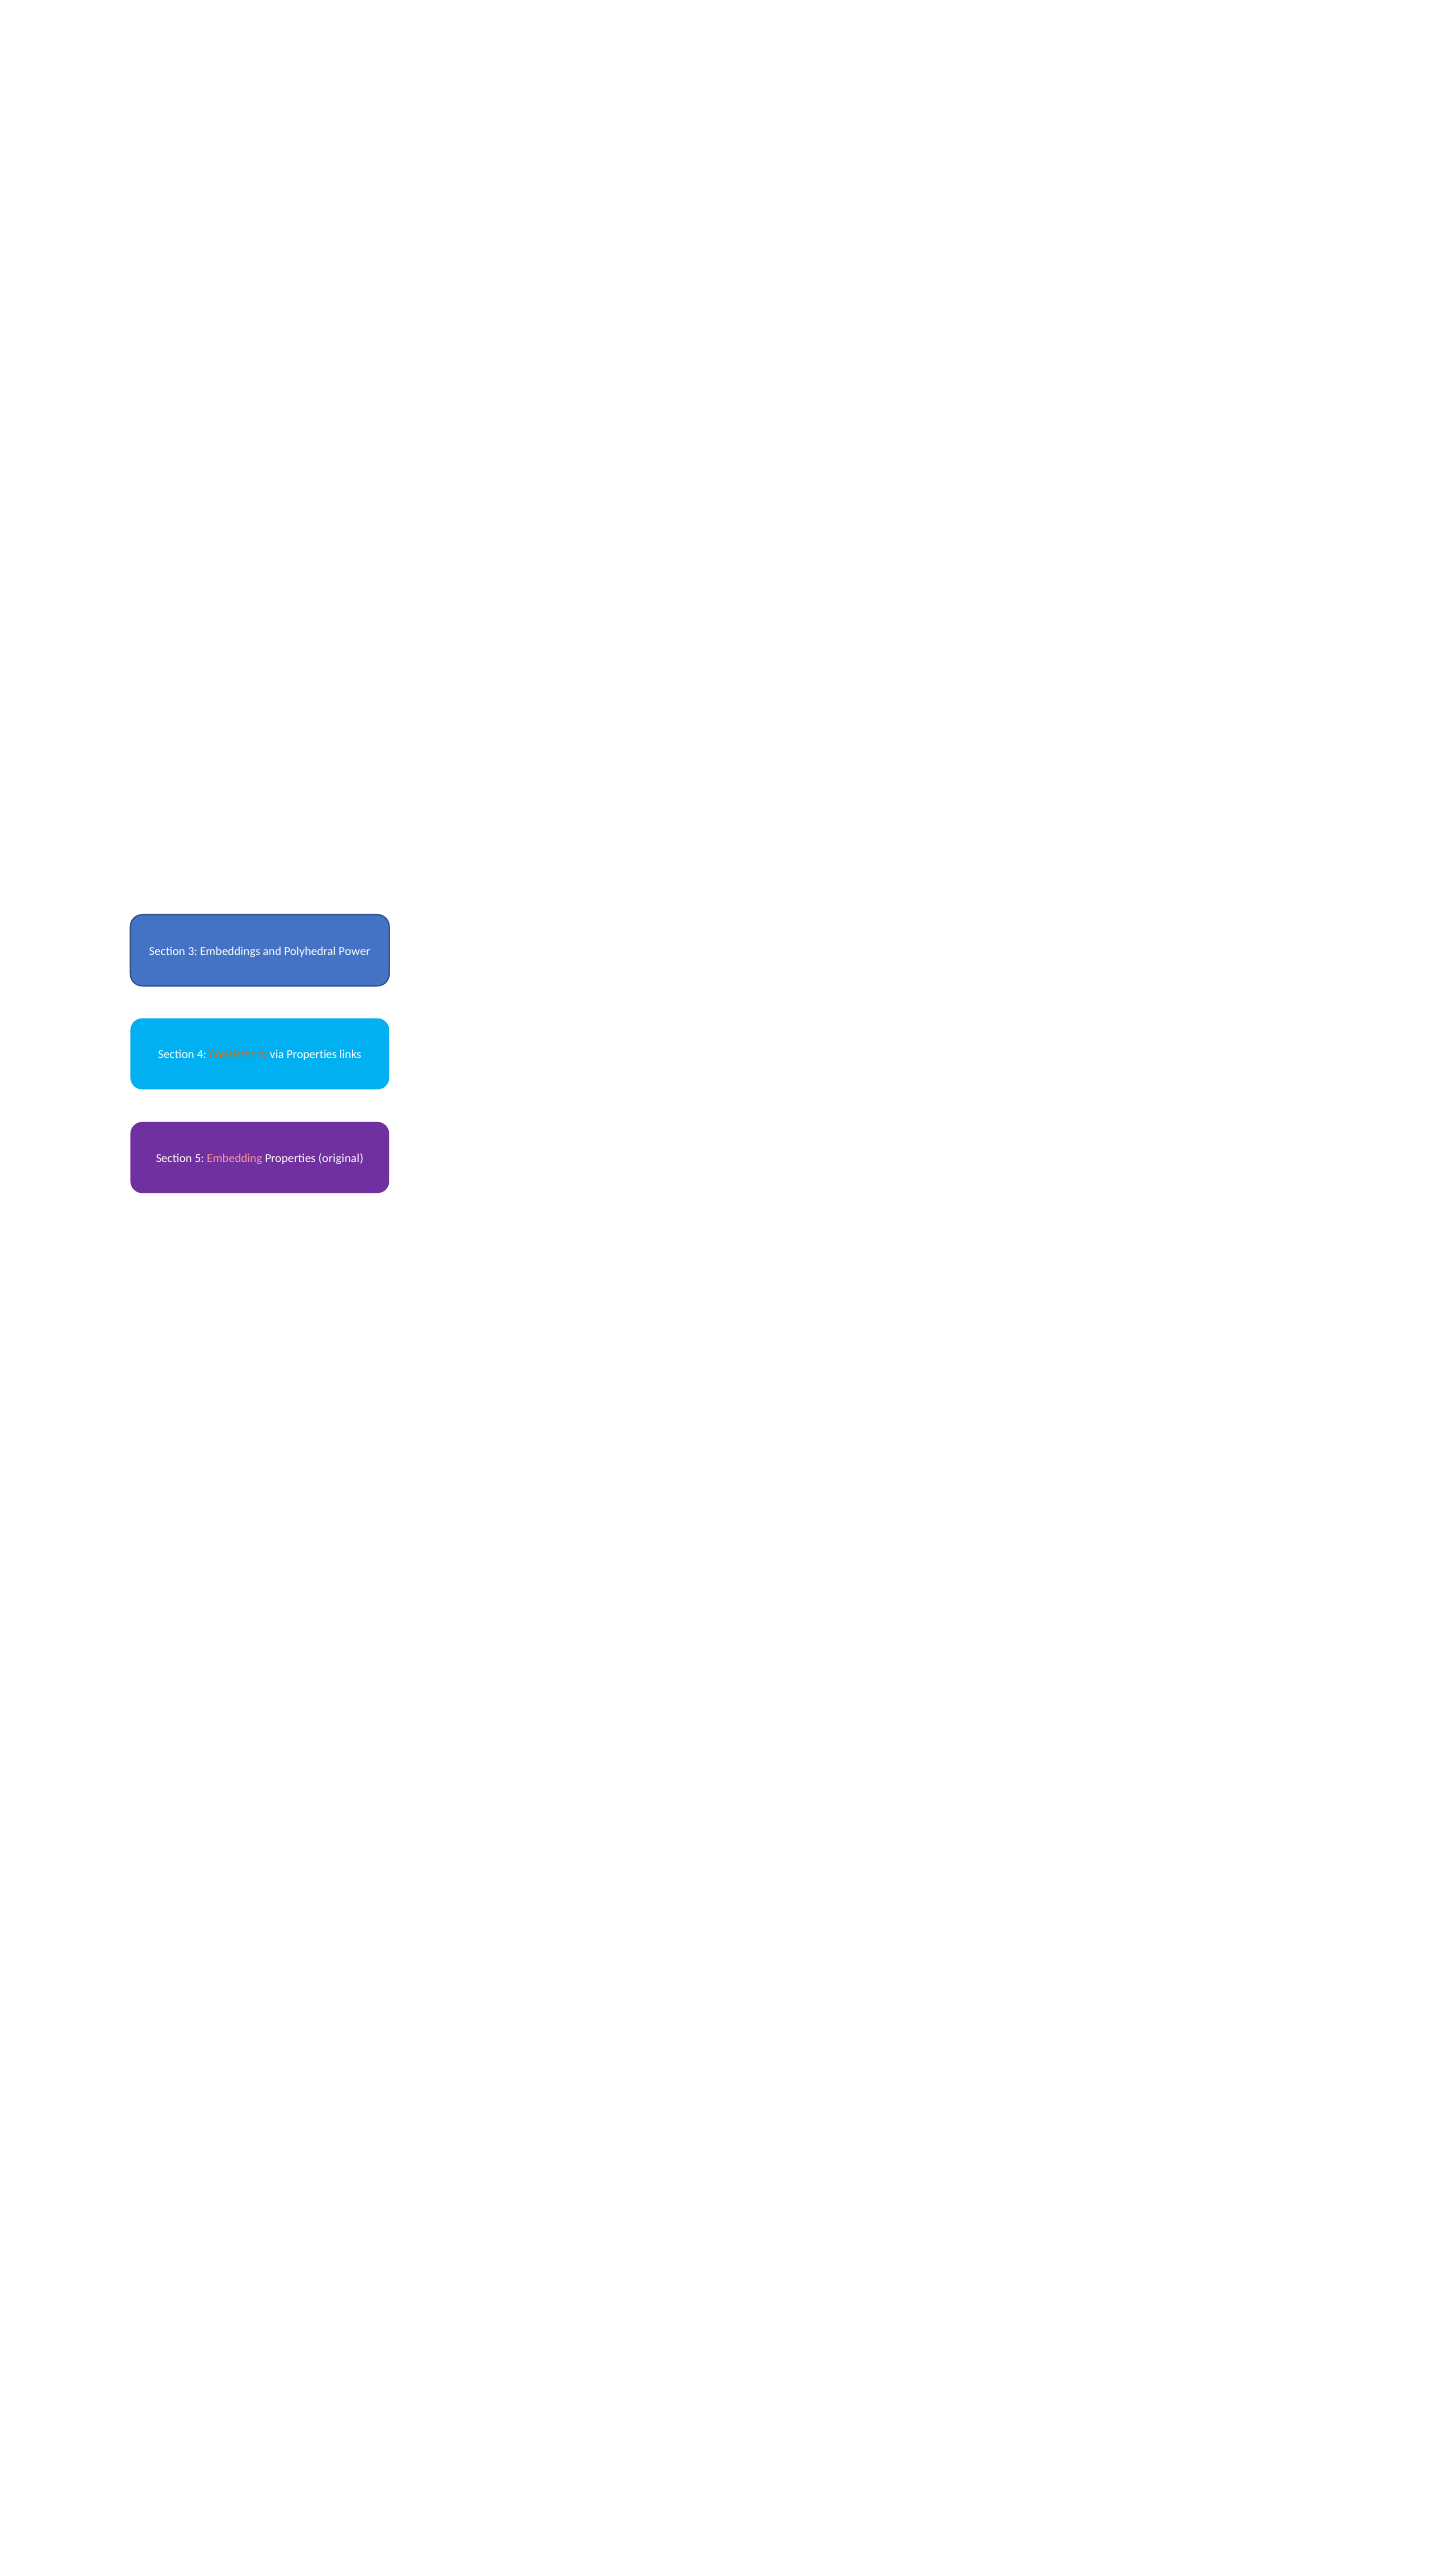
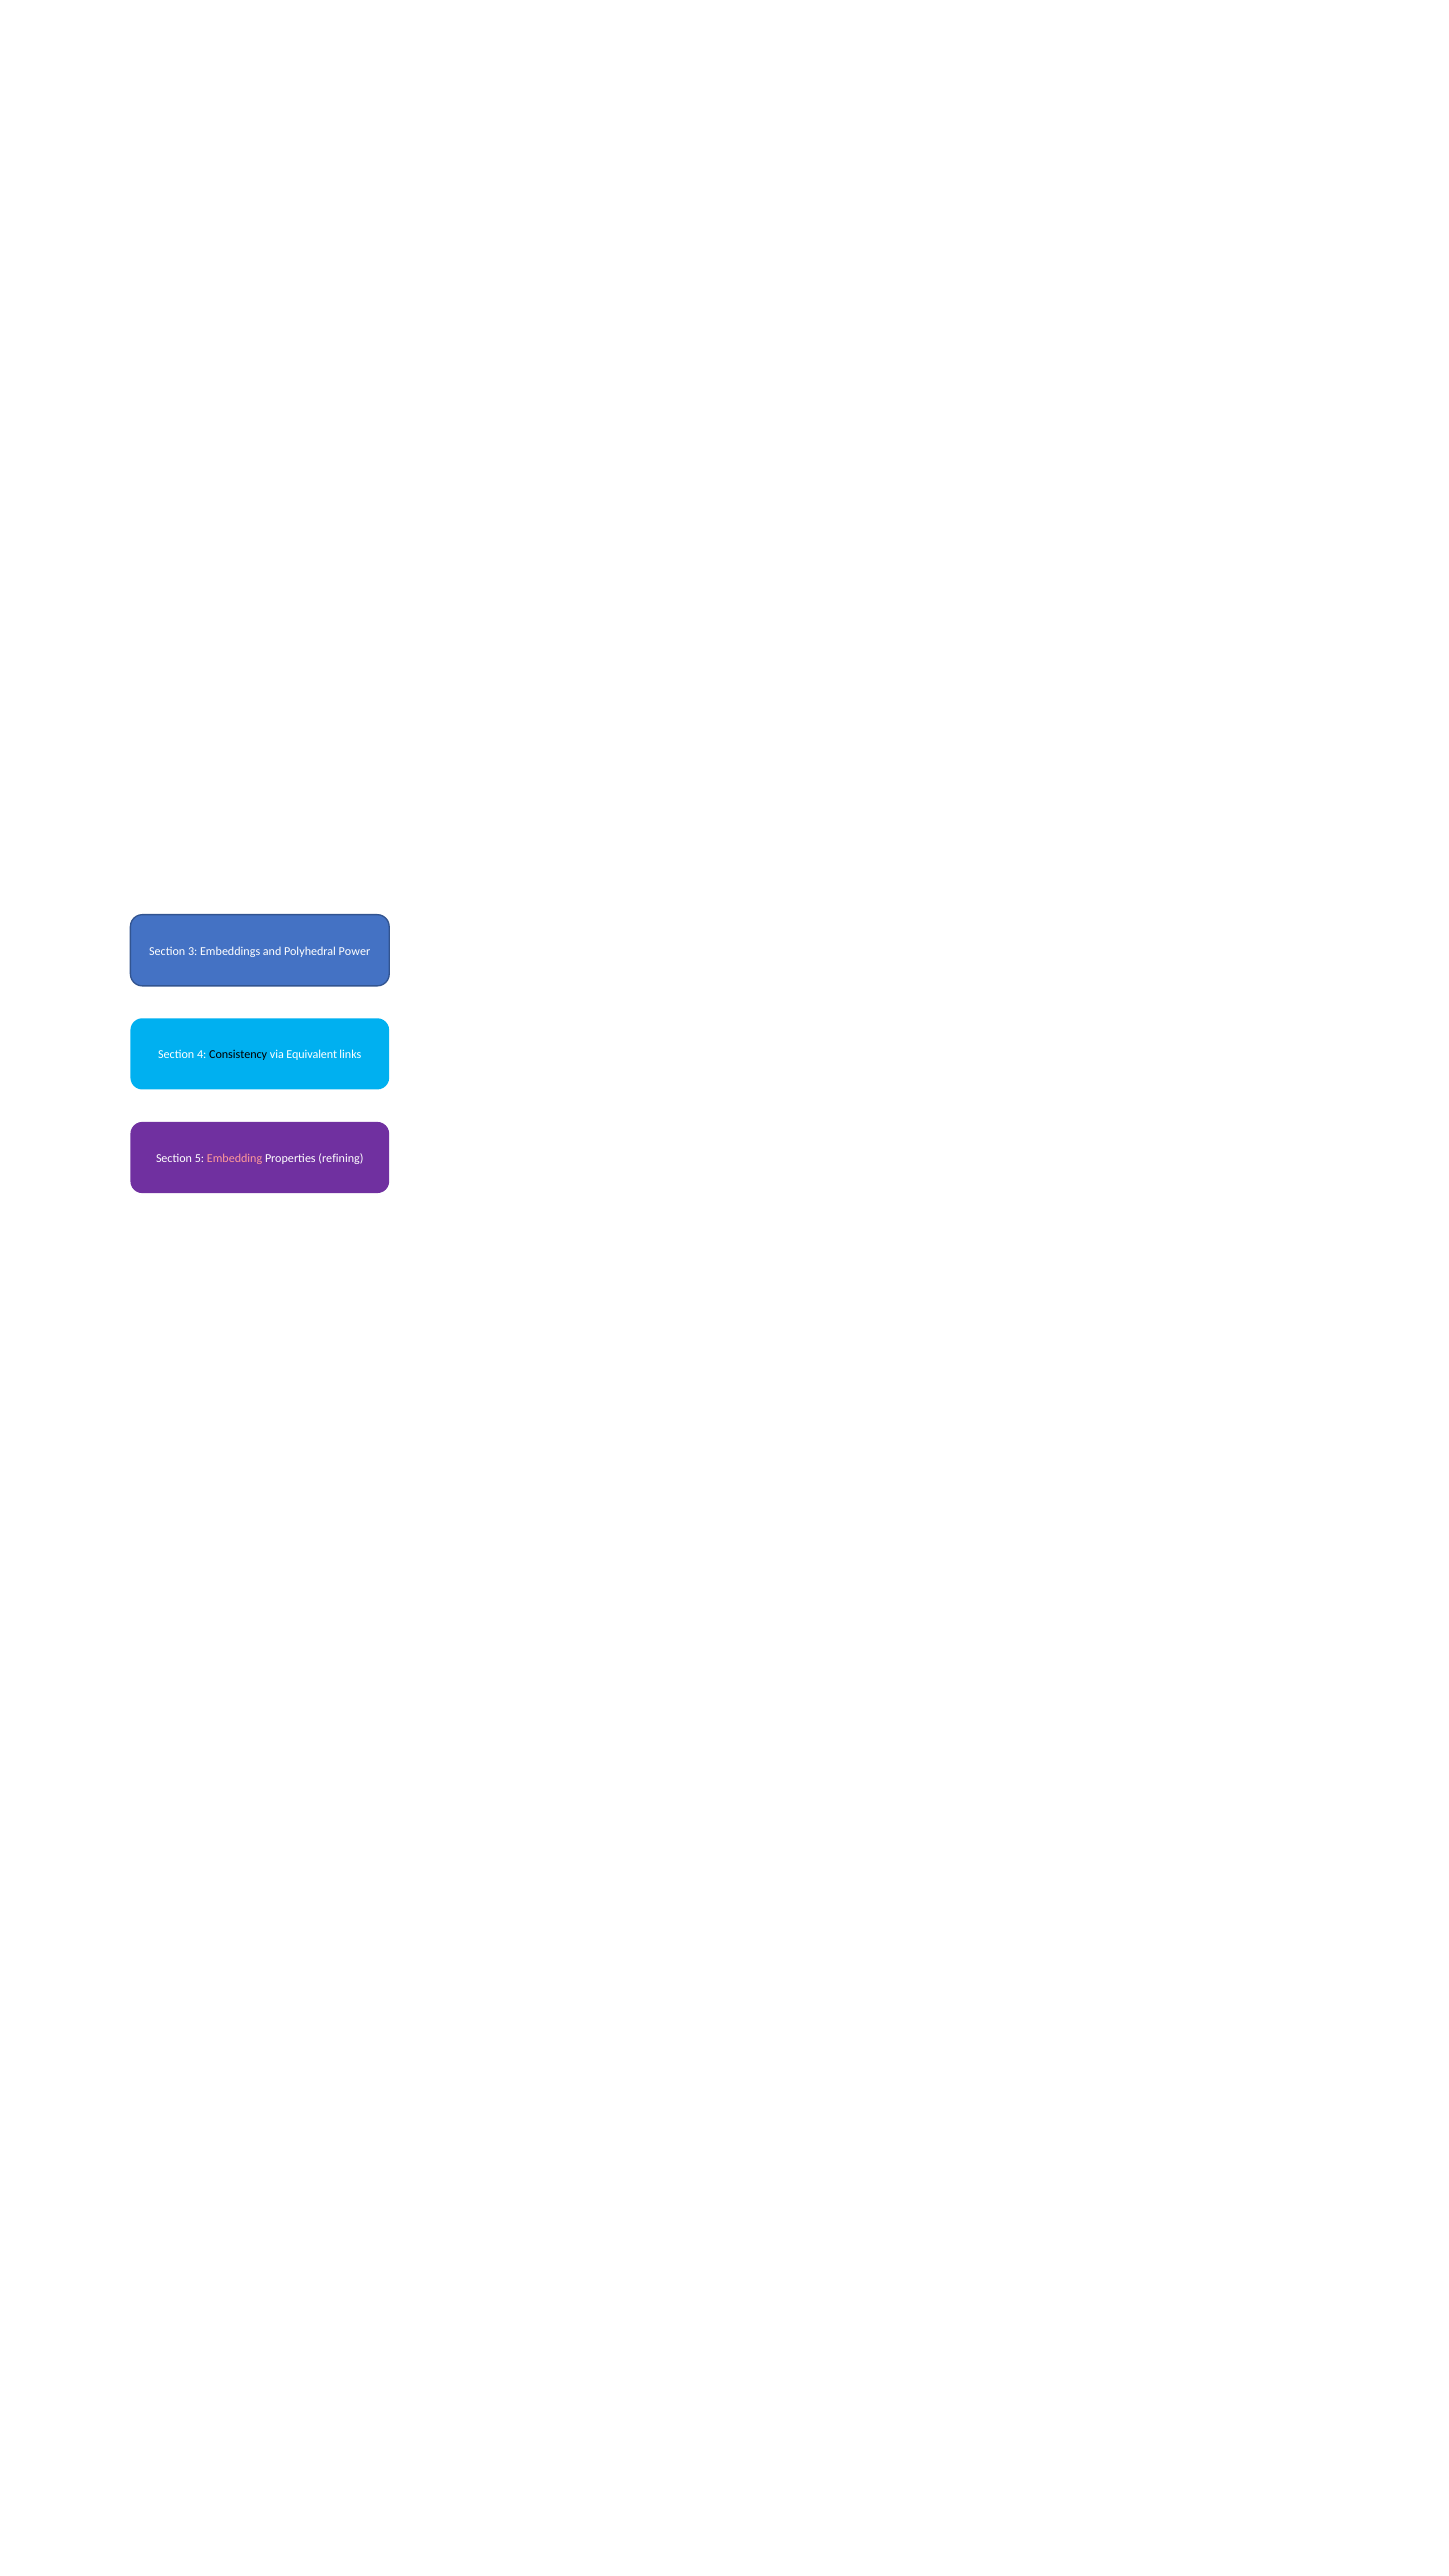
Consistency colour: orange -> black
via Properties: Properties -> Equivalent
original: original -> refining
